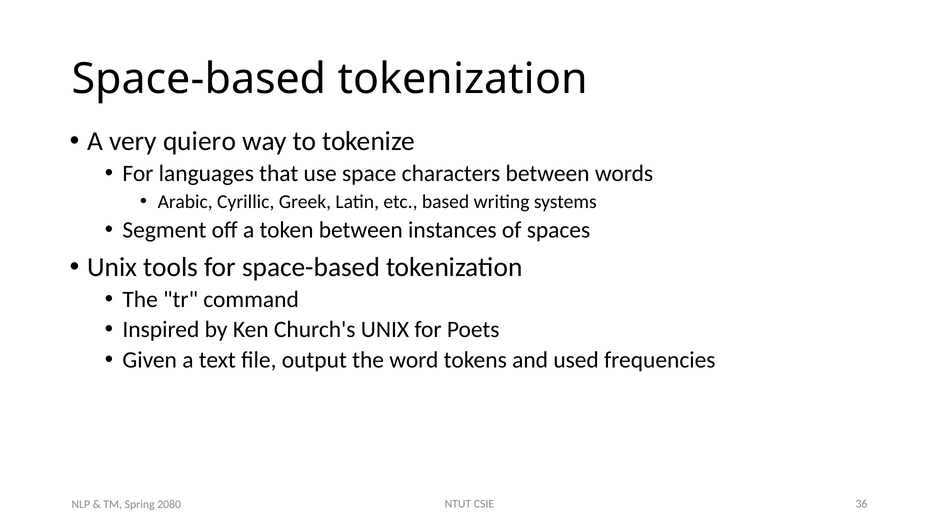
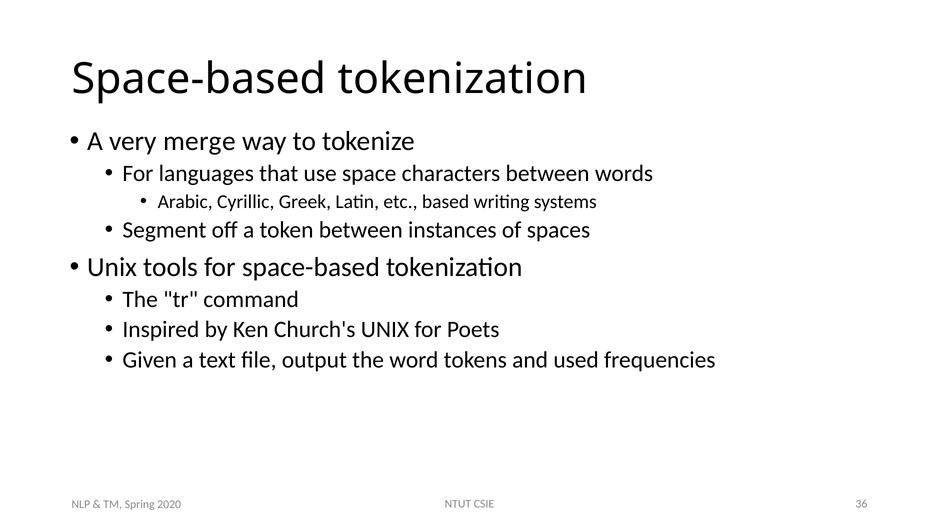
quiero: quiero -> merge
2080: 2080 -> 2020
